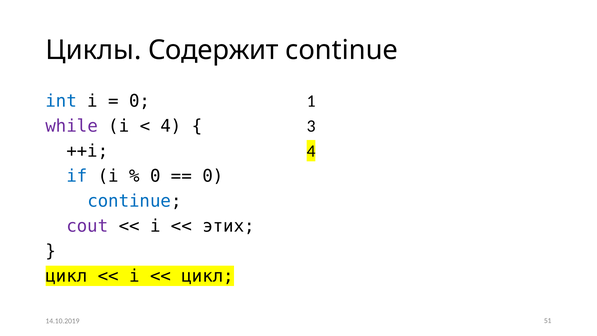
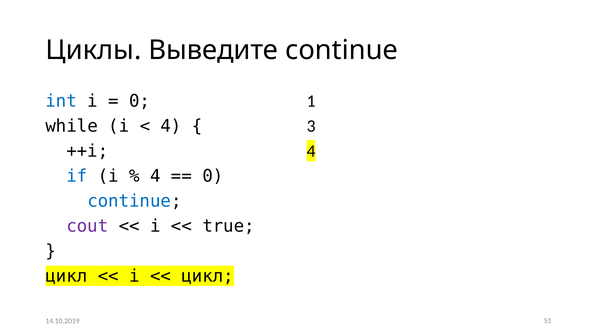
Содержит: Содержит -> Выведите
while colour: purple -> black
0 at (155, 176): 0 -> 4
этих: этих -> true
